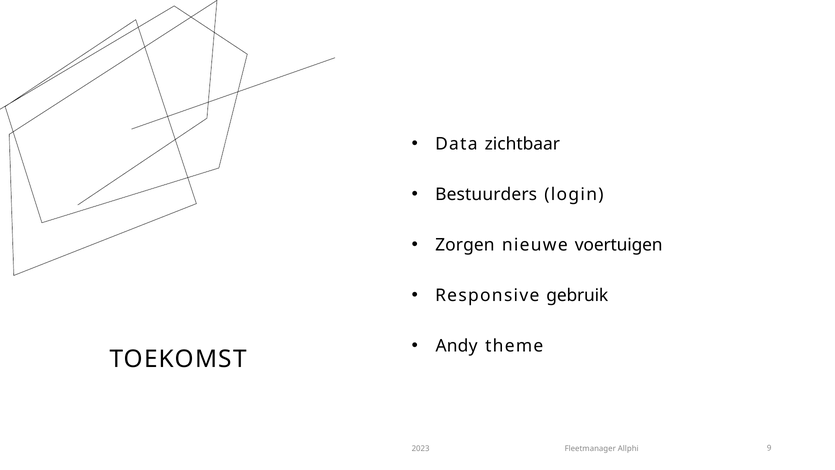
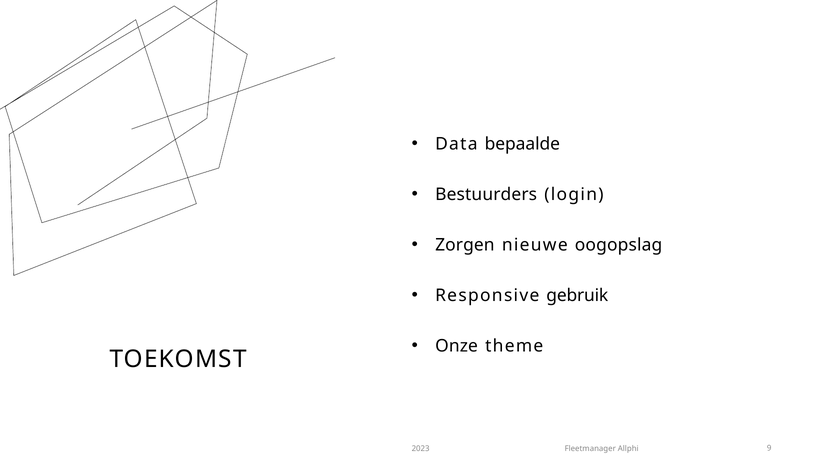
zichtbaar: zichtbaar -> bepaalde
voertuigen: voertuigen -> oogopslag
Andy: Andy -> Onze
